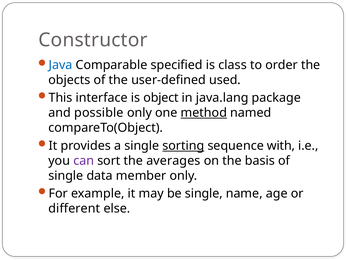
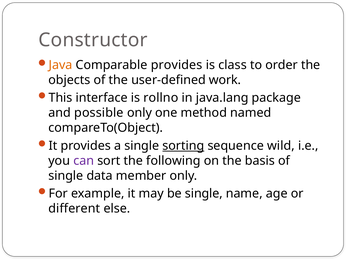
Java colour: blue -> orange
Comparable specified: specified -> provides
used: used -> work
object: object -> rollno
method underline: present -> none
with: with -> wild
averages: averages -> following
